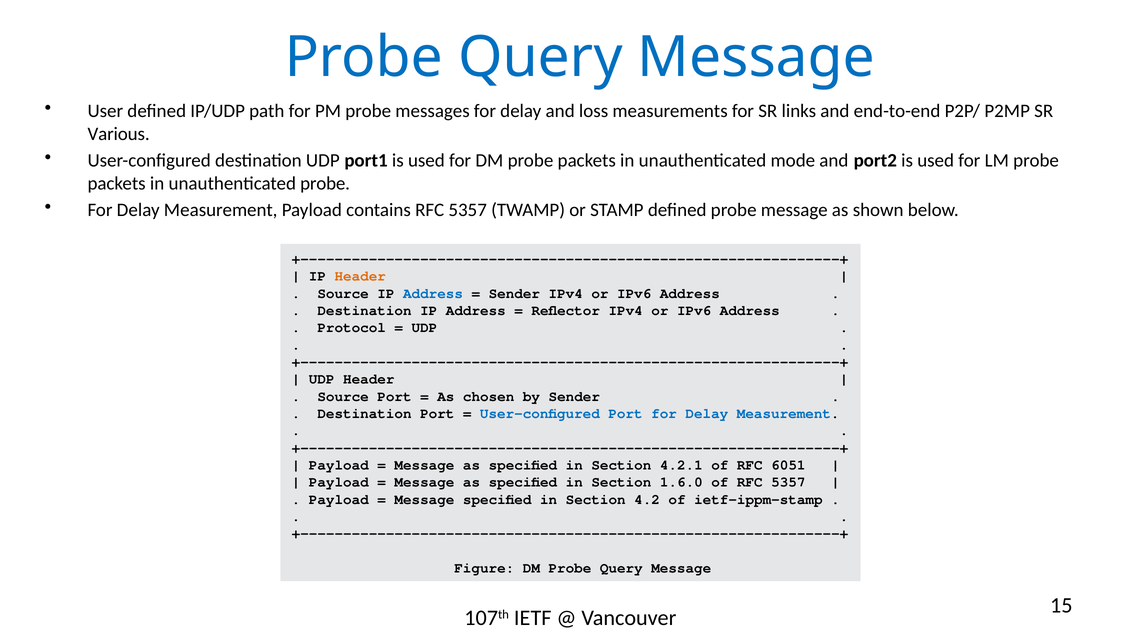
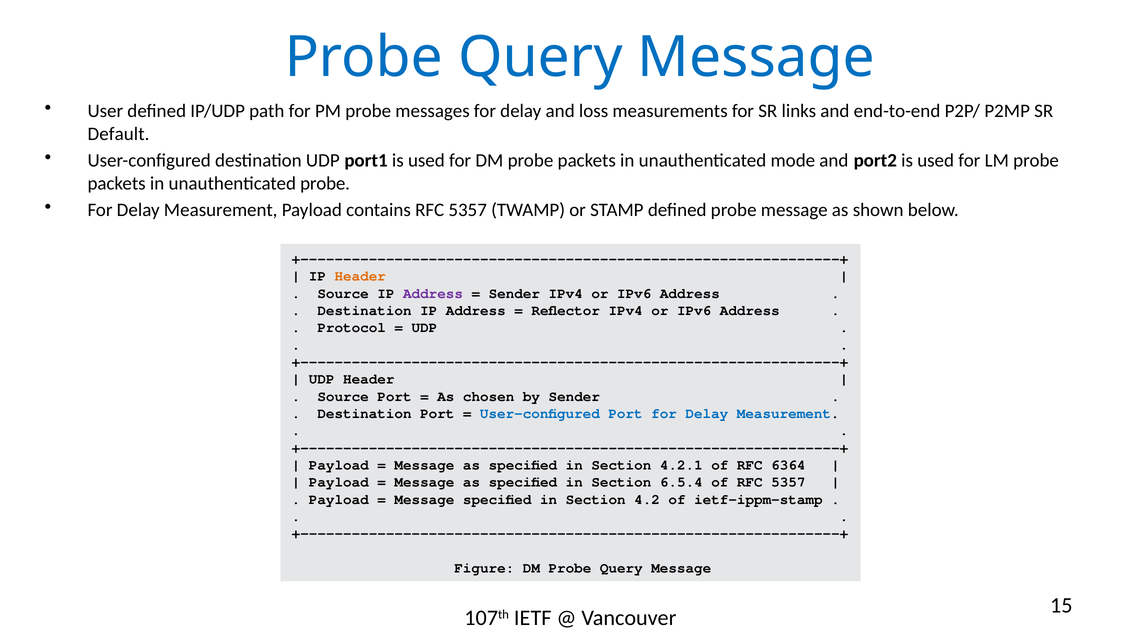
Various: Various -> Default
Address at (433, 293) colour: blue -> purple
6051: 6051 -> 6364
1.6.0: 1.6.0 -> 6.5.4
